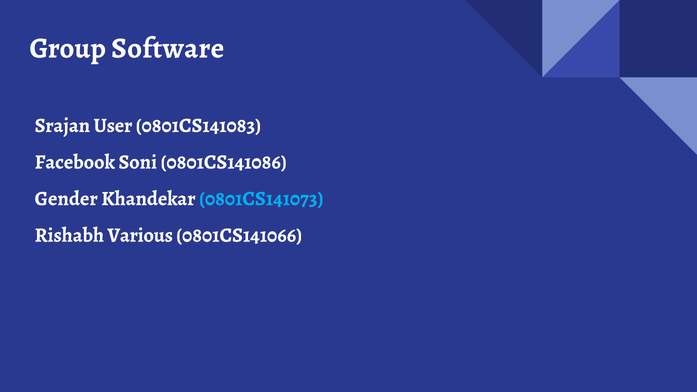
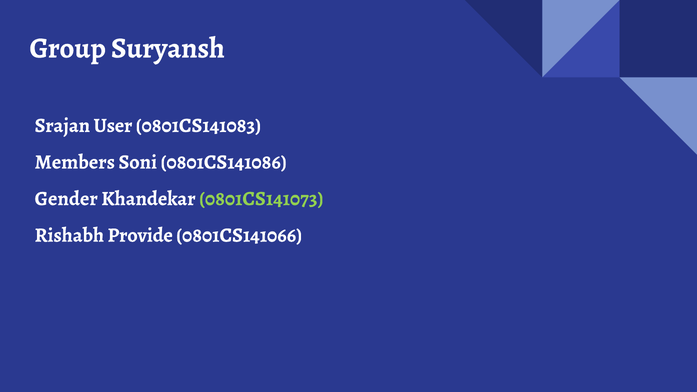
Software: Software -> Suryansh
Facebook: Facebook -> Members
0801CS141073 colour: light blue -> light green
Various: Various -> Provide
